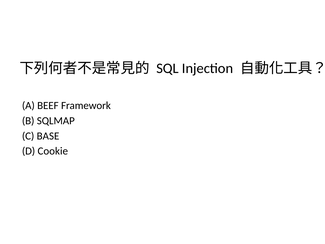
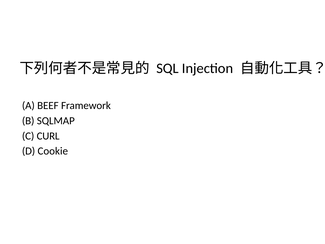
BASE: BASE -> CURL
